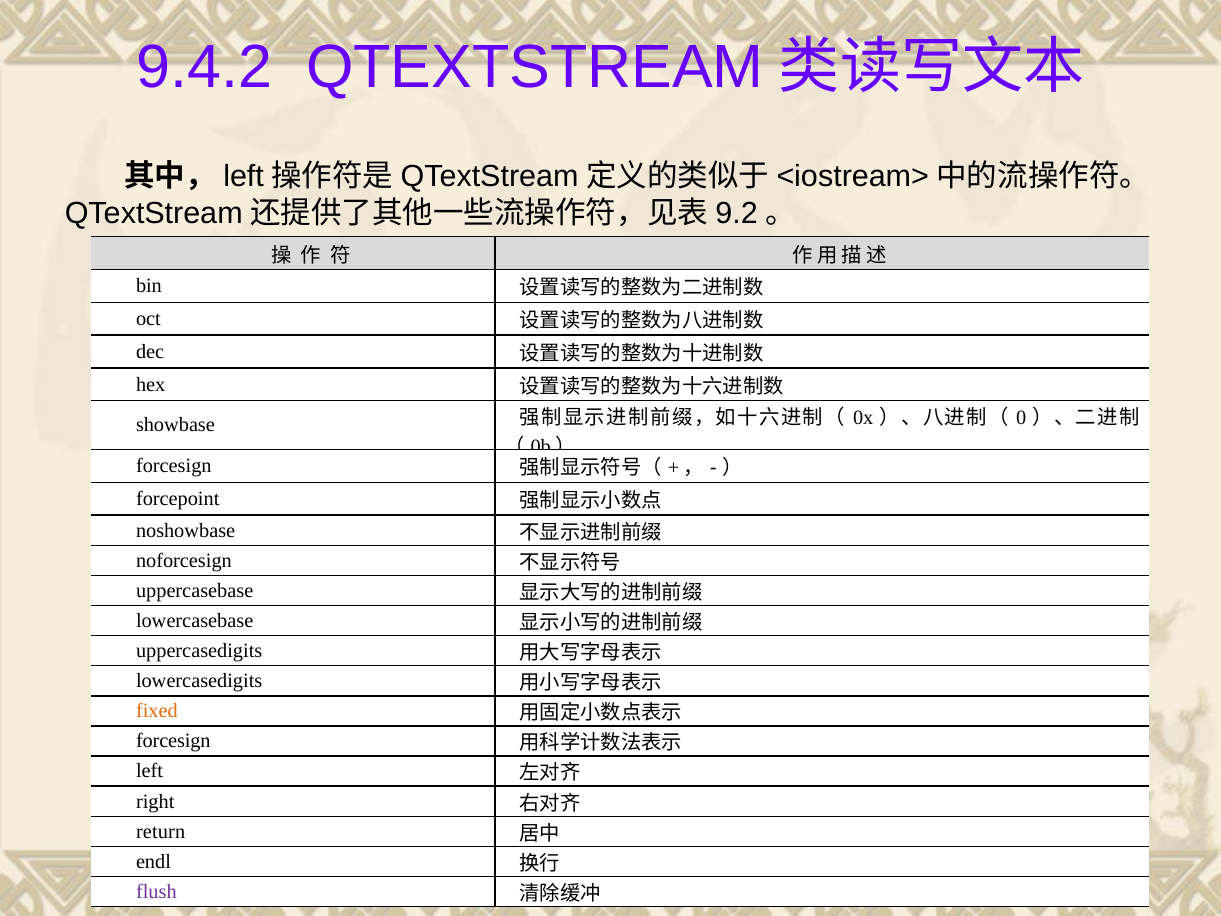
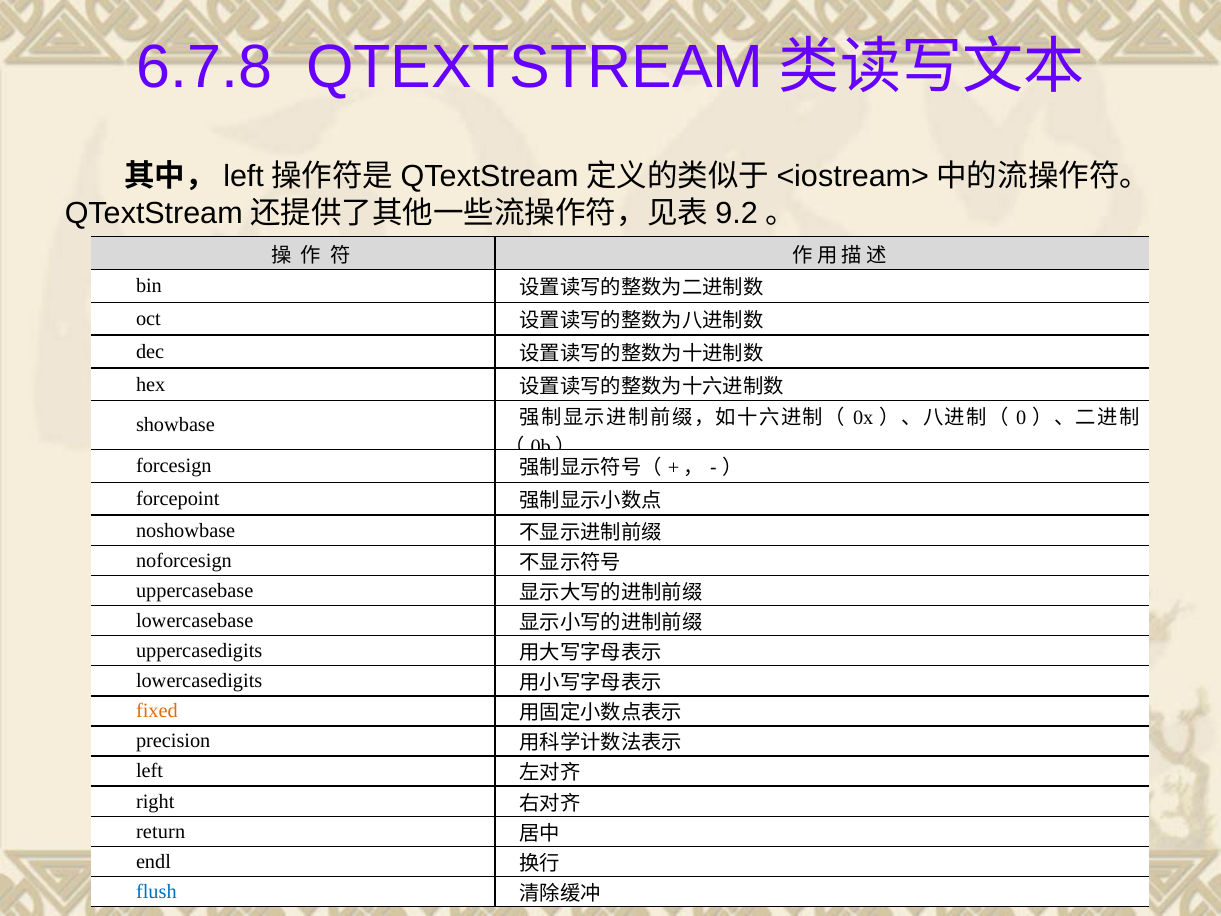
9.4.2: 9.4.2 -> 6.7.8
forcesign at (173, 741): forcesign -> precision
flush colour: purple -> blue
